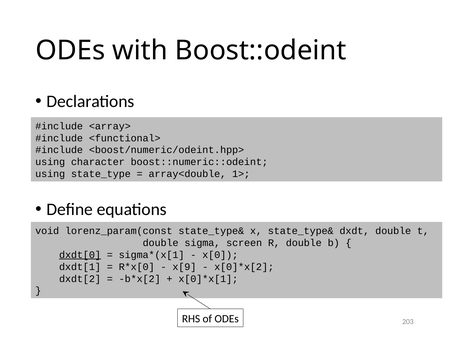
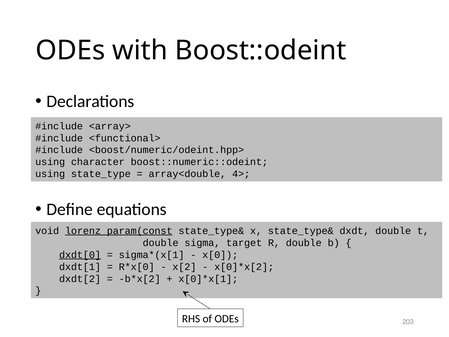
1>: 1> -> 4>
lorenz_param(const underline: none -> present
screen: screen -> target
x[9: x[9 -> x[2
